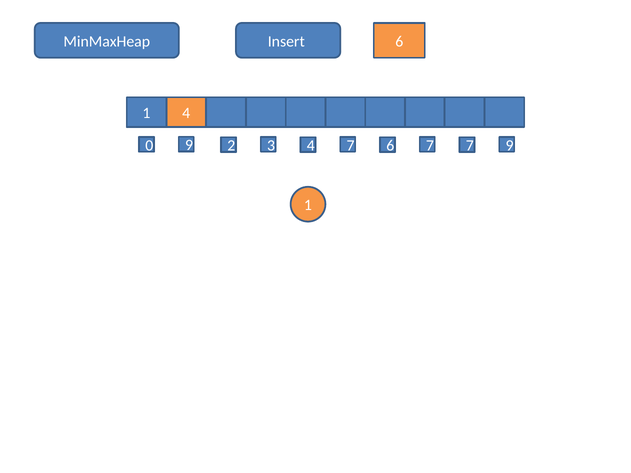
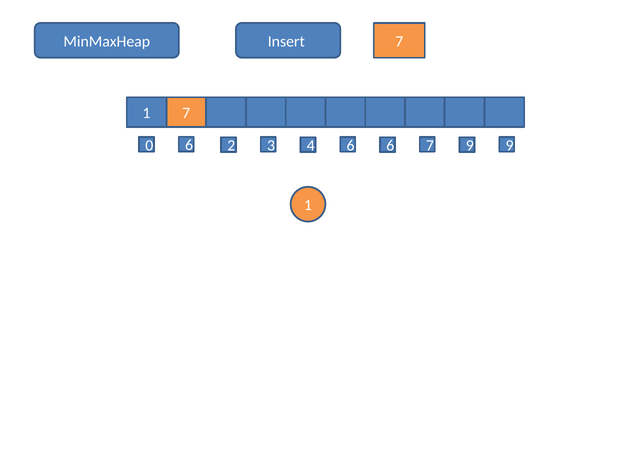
Insert 6: 6 -> 7
1 4: 4 -> 7
0 9: 9 -> 6
4 7: 7 -> 6
7 7: 7 -> 9
